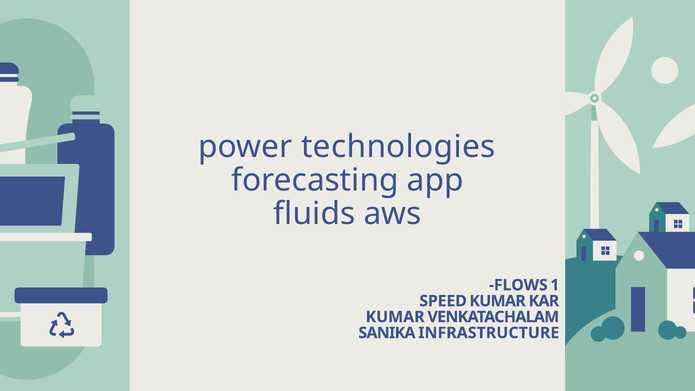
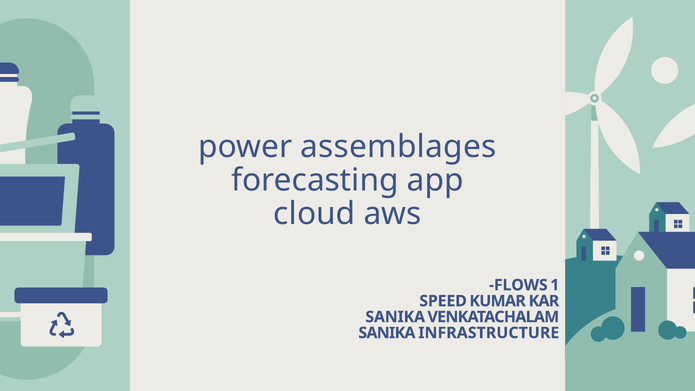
technologies: technologies -> assemblages
fluids: fluids -> cloud
KUMAR at (395, 317): KUMAR -> SANIKA
